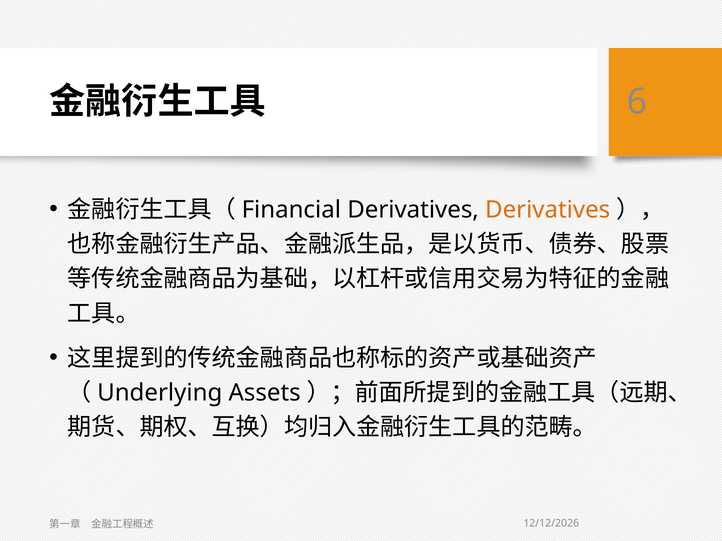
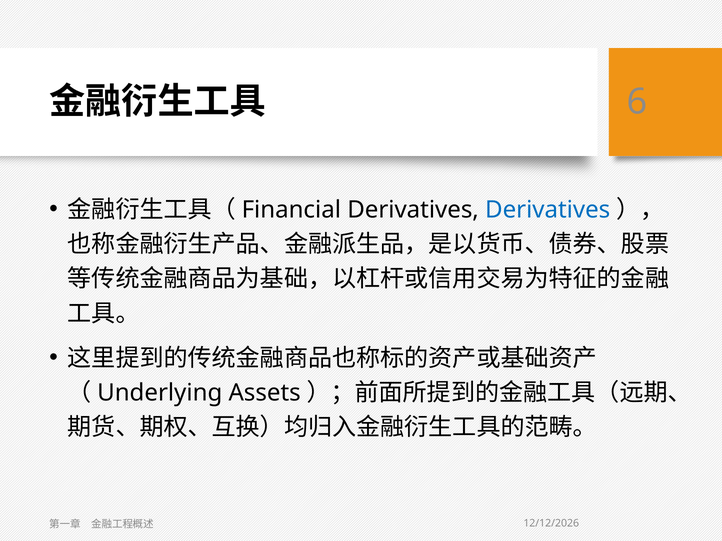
Derivatives at (548, 210) colour: orange -> blue
